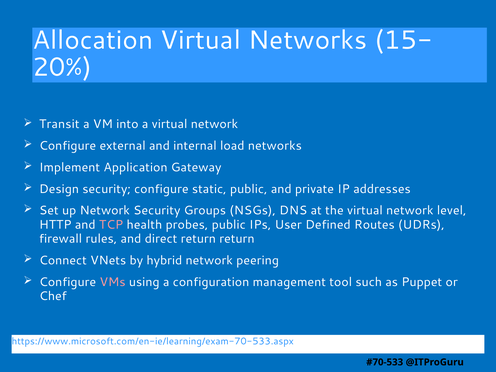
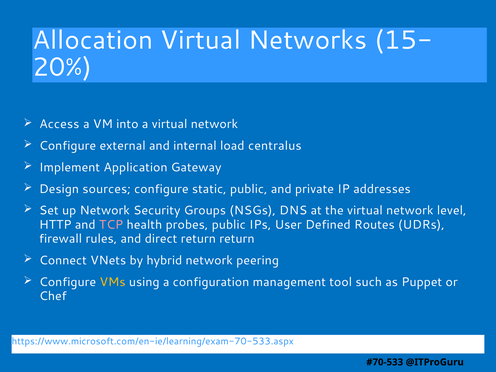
Transit: Transit -> Access
load networks: networks -> centralus
Design security: security -> sources
VMs colour: pink -> yellow
